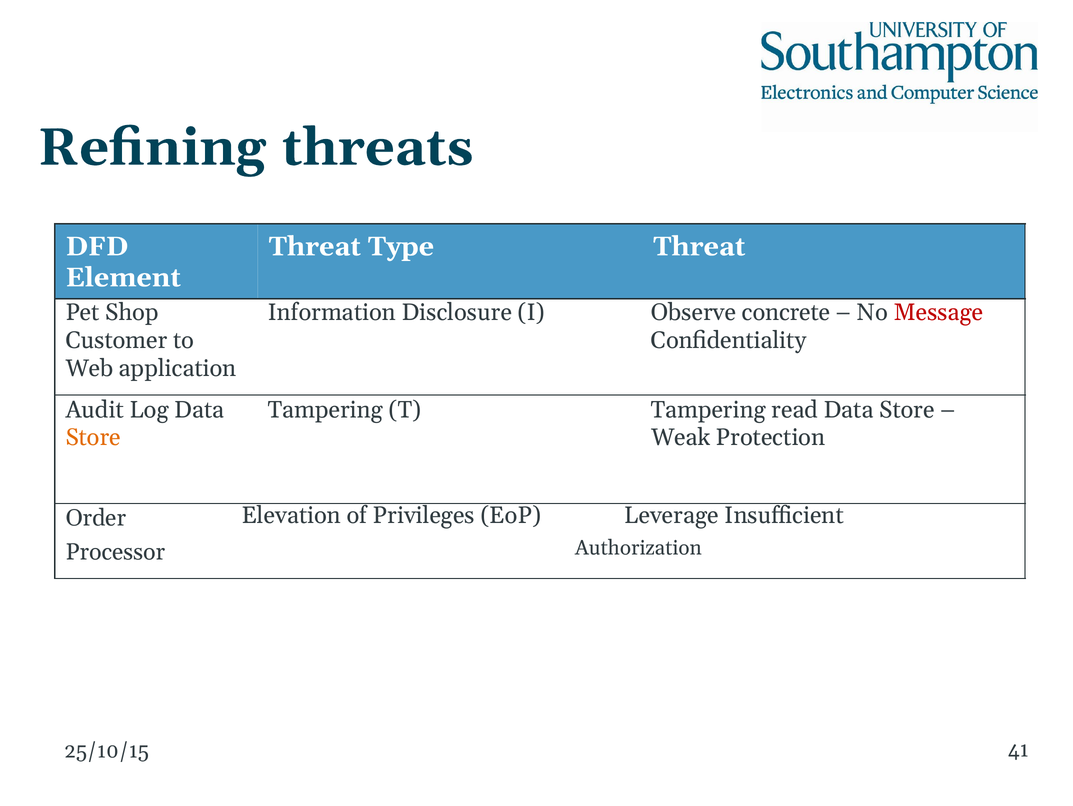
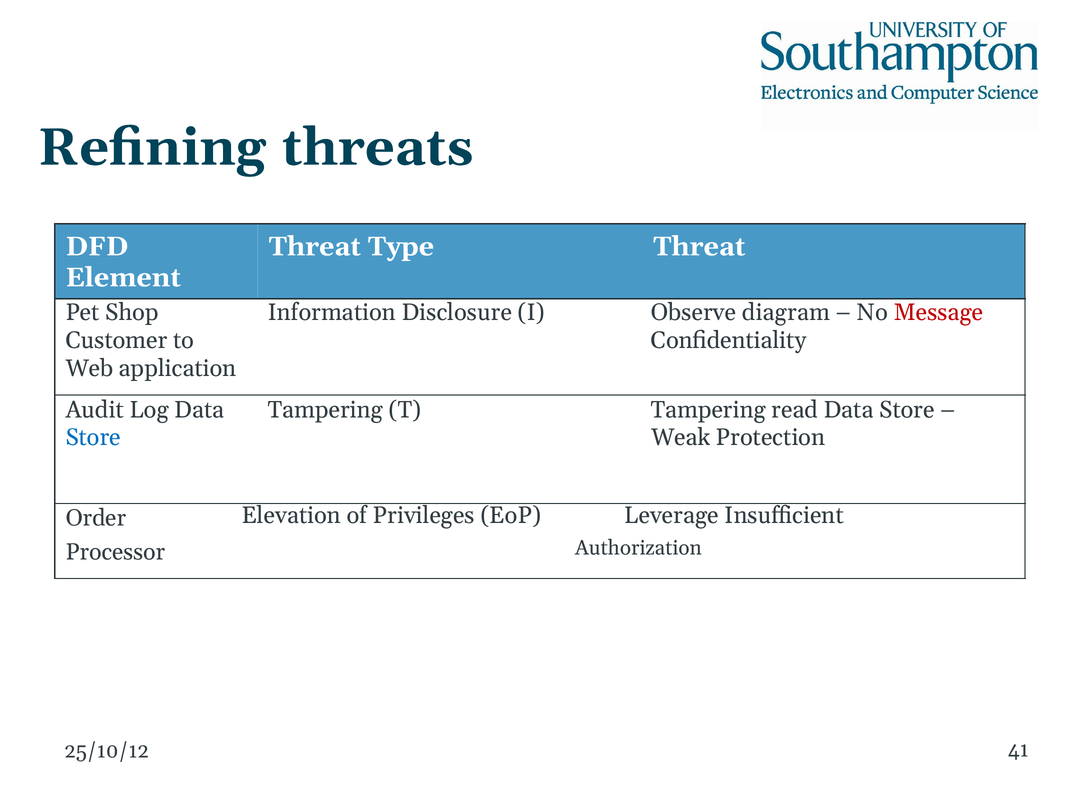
concrete: concrete -> diagram
Store at (93, 438) colour: orange -> blue
25/10/15: 25/10/15 -> 25/10/12
